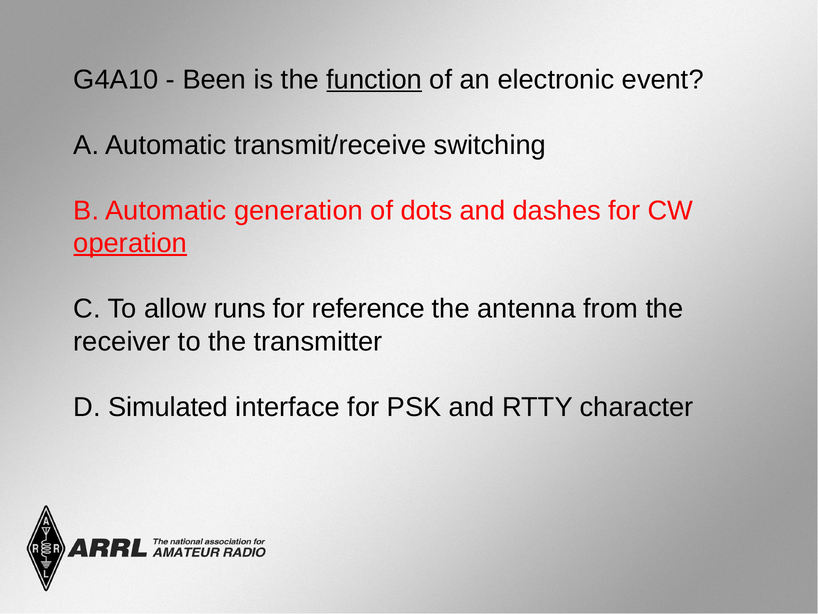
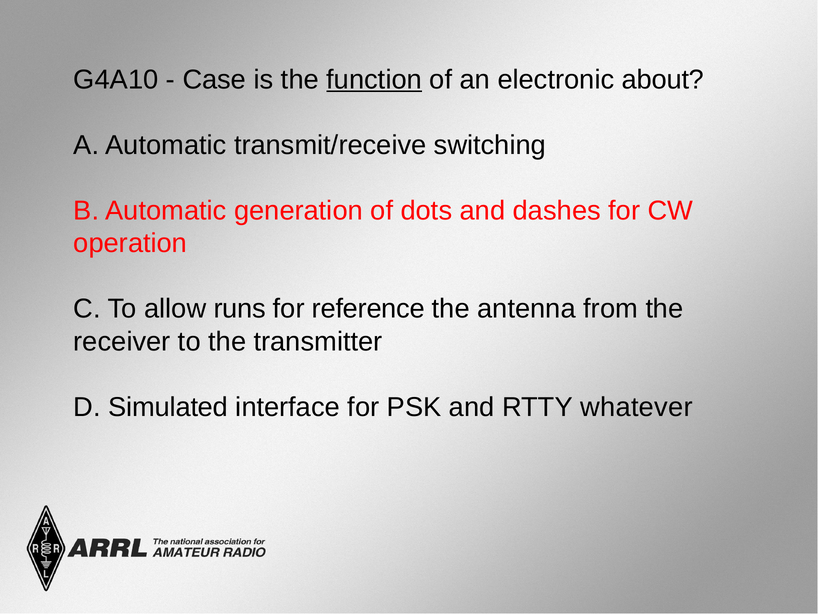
Been: Been -> Case
event: event -> about
operation underline: present -> none
character: character -> whatever
